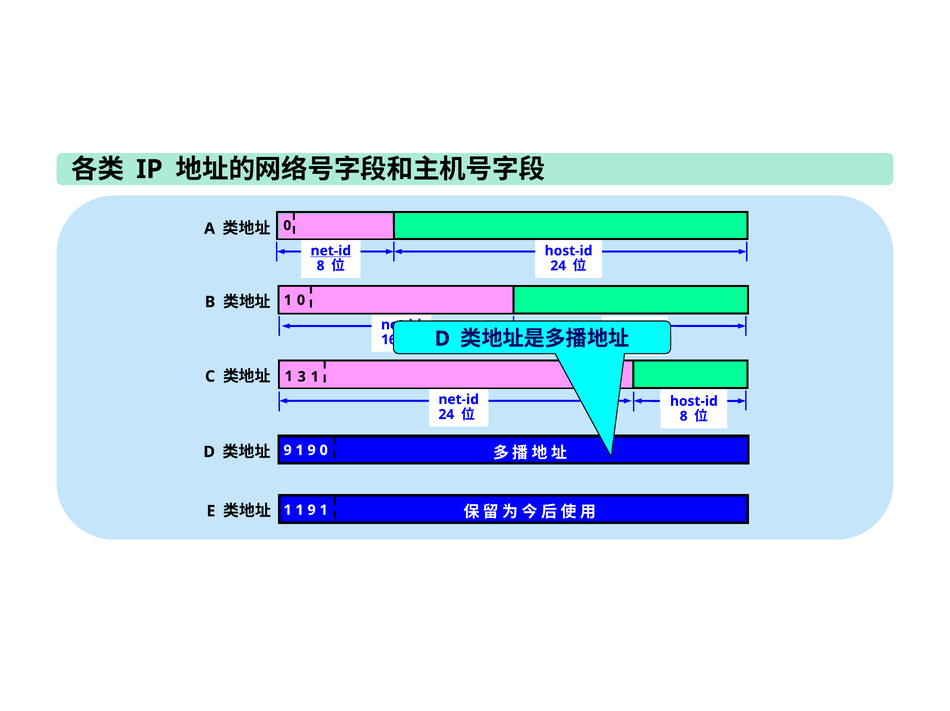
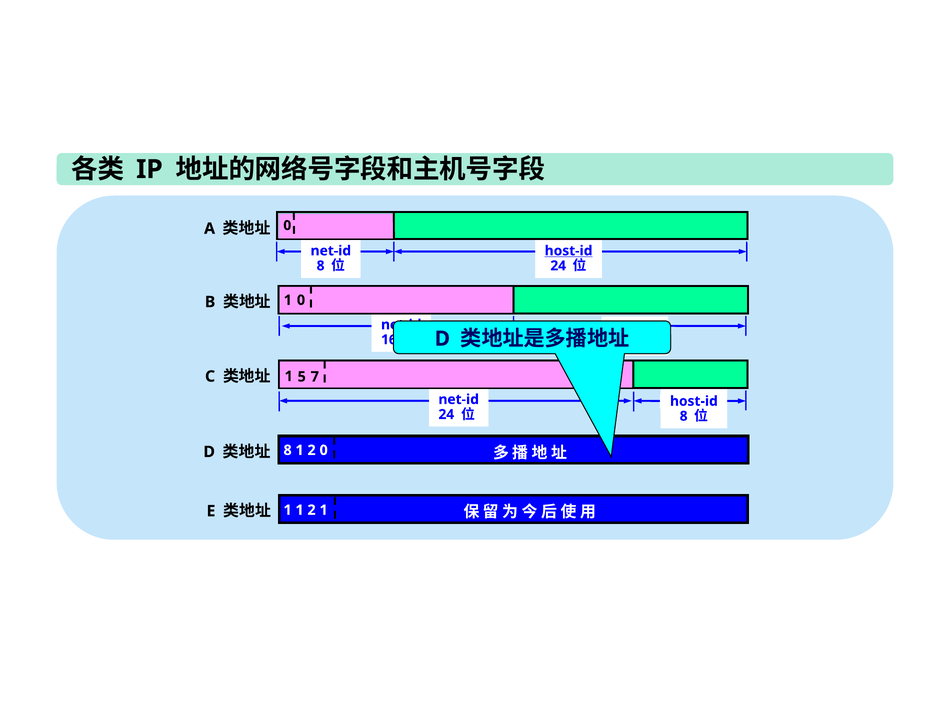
net-id at (331, 251) underline: present -> none
host-id at (569, 251) underline: none -> present
3: 3 -> 5
1 at (315, 376): 1 -> 7
9 at (288, 450): 9 -> 8
9 at (312, 450): 9 -> 2
1 1 9: 9 -> 2
